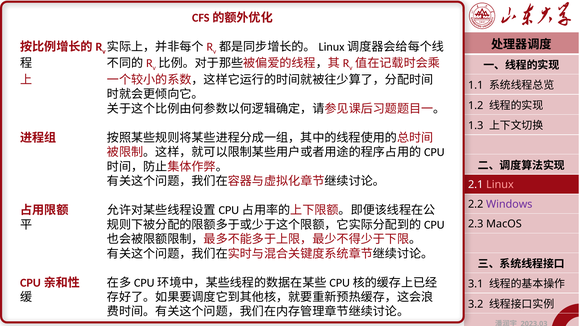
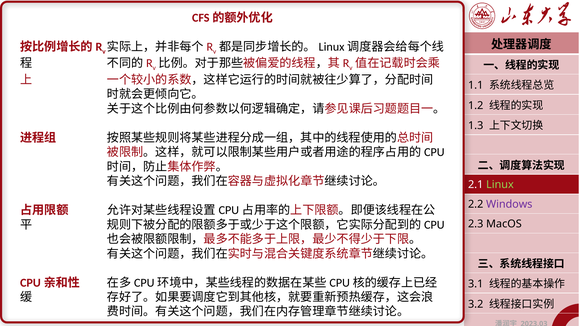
Linux colour: pink -> light green
